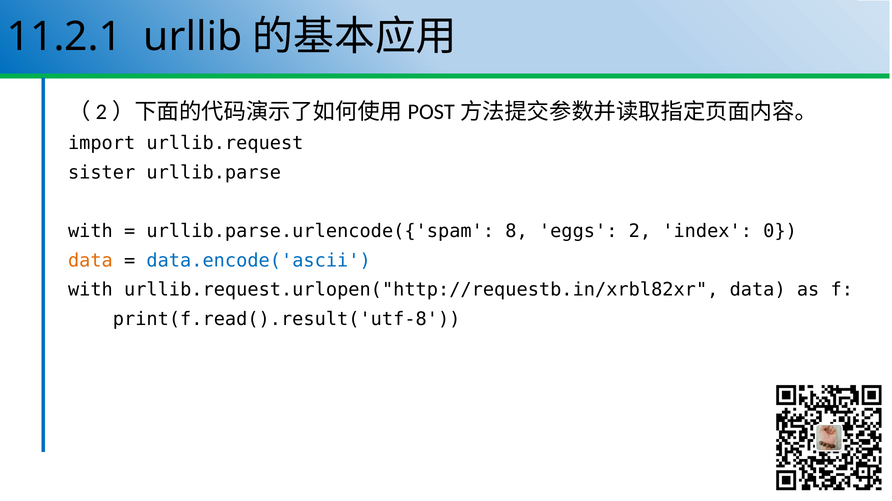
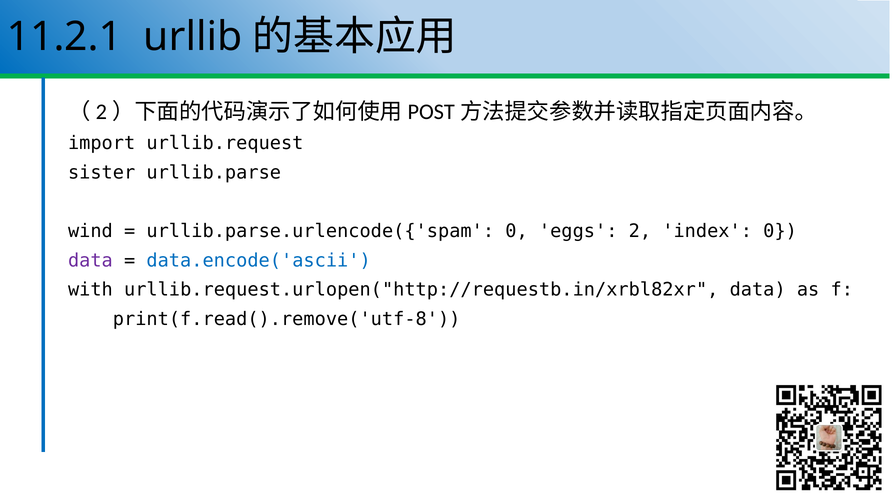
with at (90, 231): with -> wind
urllib.parse.urlencode({'spam 8: 8 -> 0
data at (90, 261) colour: orange -> purple
print(f.read().result('utf-8: print(f.read().result('utf-8 -> print(f.read().remove('utf-8
